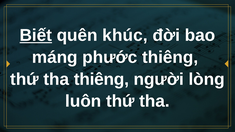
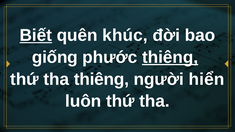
máng: máng -> giống
thiêng at (170, 57) underline: none -> present
lòng: lòng -> hiển
